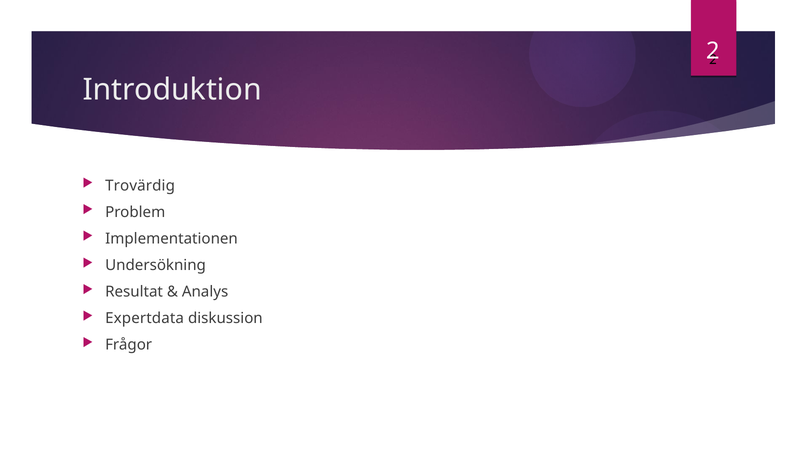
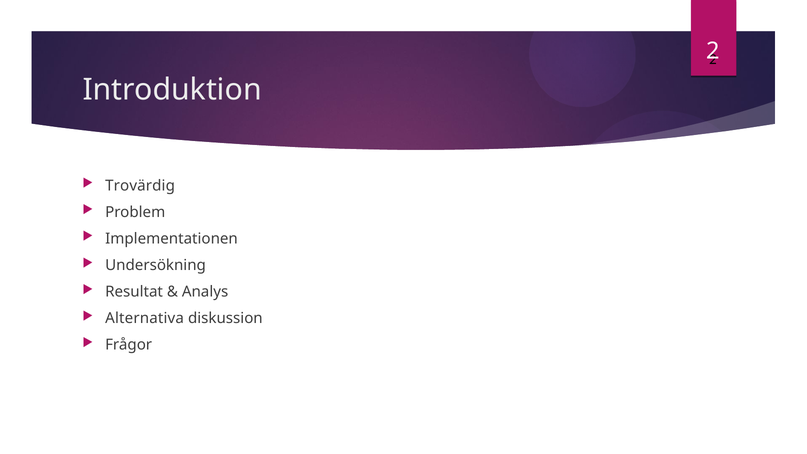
Expertdata: Expertdata -> Alternativa
